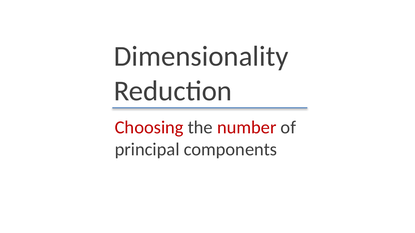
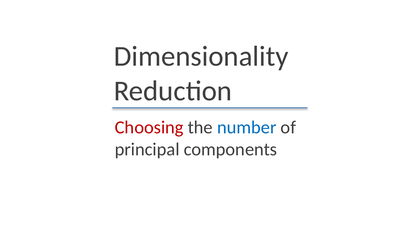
number colour: red -> blue
